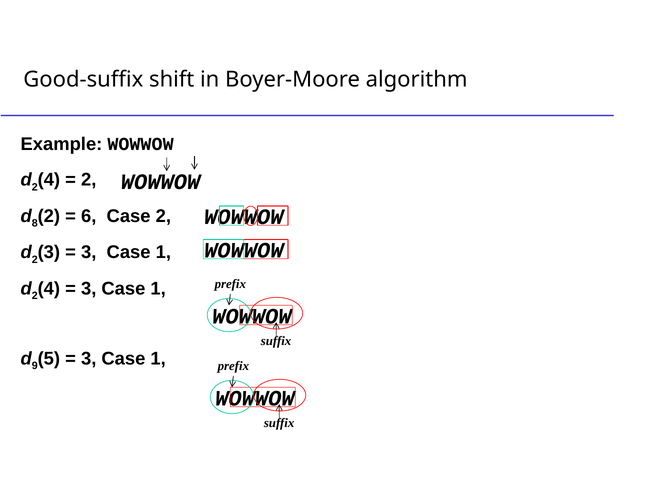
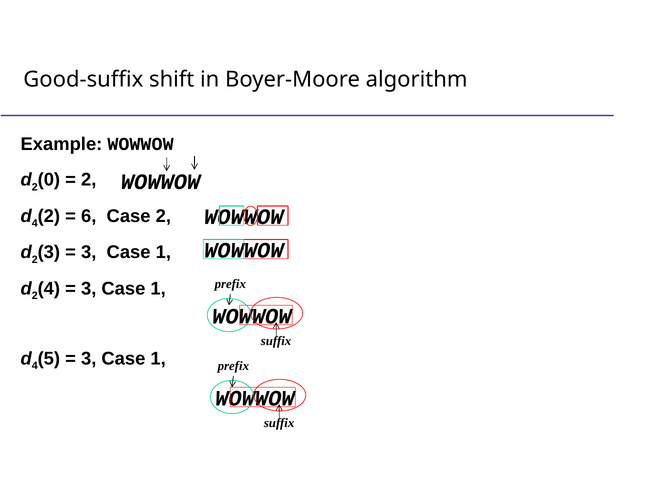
4 at (49, 180): 4 -> 0
8 at (35, 224): 8 -> 4
9 at (35, 366): 9 -> 4
